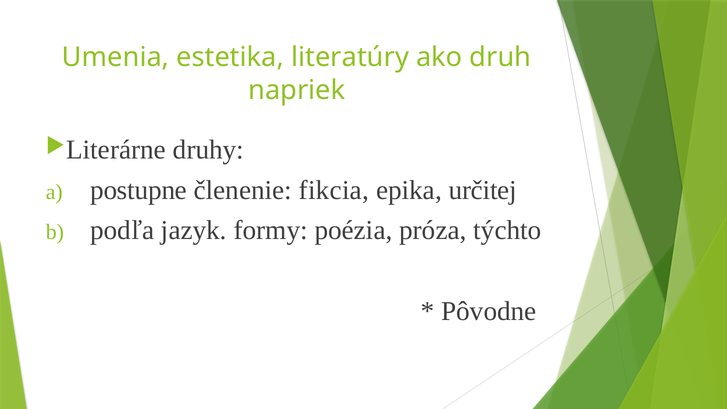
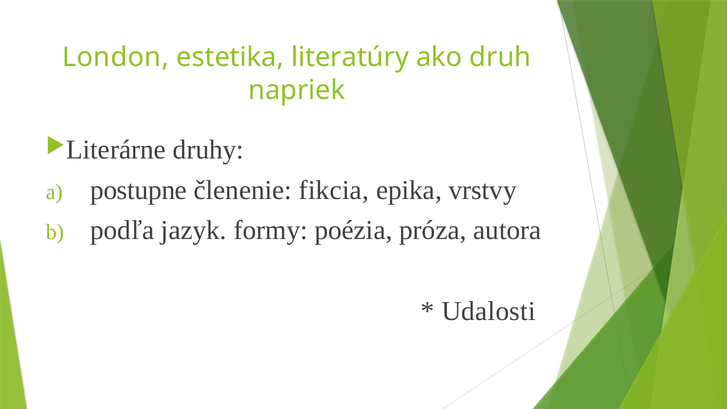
Umenia: Umenia -> London
určitej: určitej -> vrstvy
týchto: týchto -> autora
Pôvodne: Pôvodne -> Udalosti
